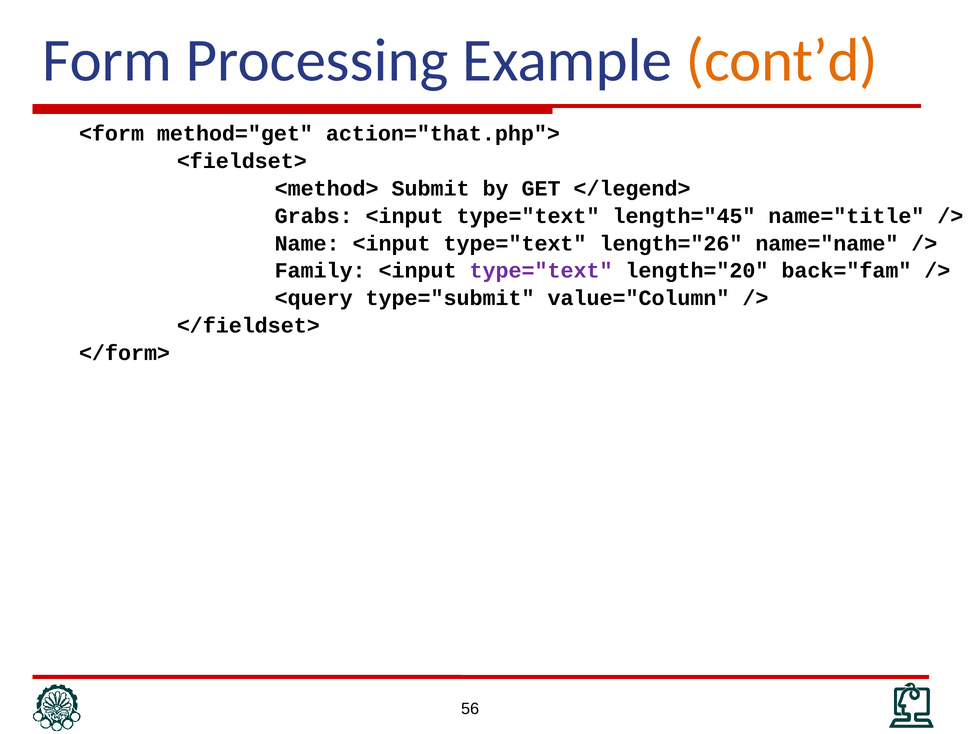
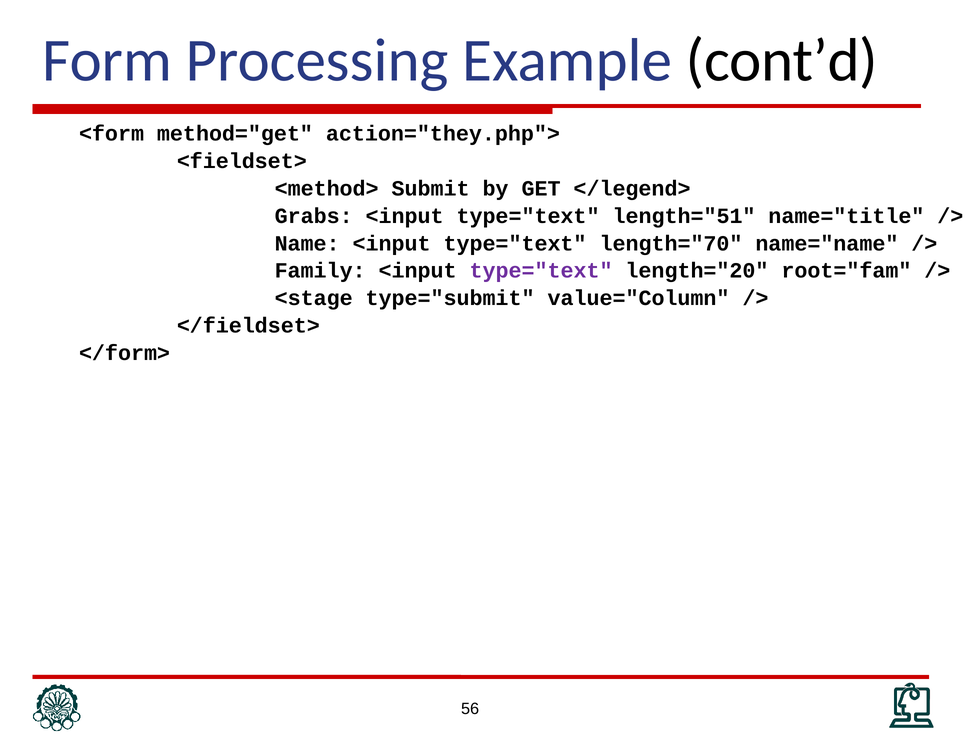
cont’d colour: orange -> black
action="that.php">: action="that.php"> -> action="they.php">
length="45: length="45 -> length="51
length="26: length="26 -> length="70
back="fam: back="fam -> root="fam
<query: <query -> <stage
